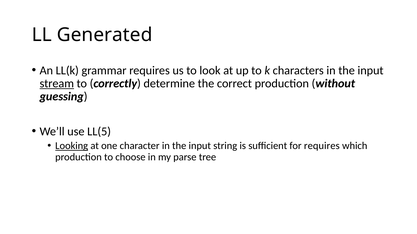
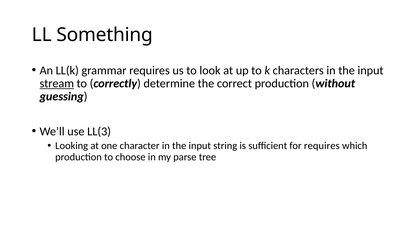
Generated: Generated -> Something
LL(5: LL(5 -> LL(3
Looking underline: present -> none
